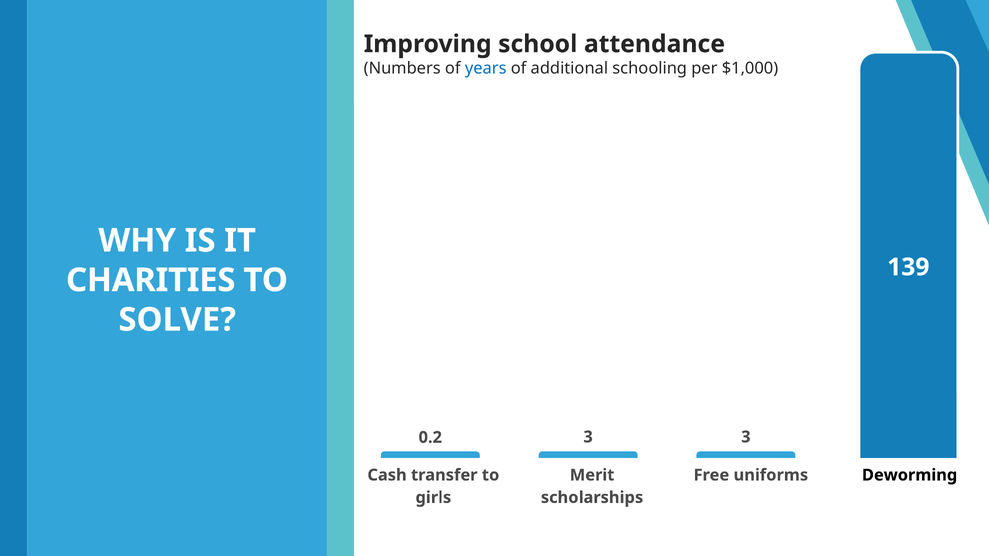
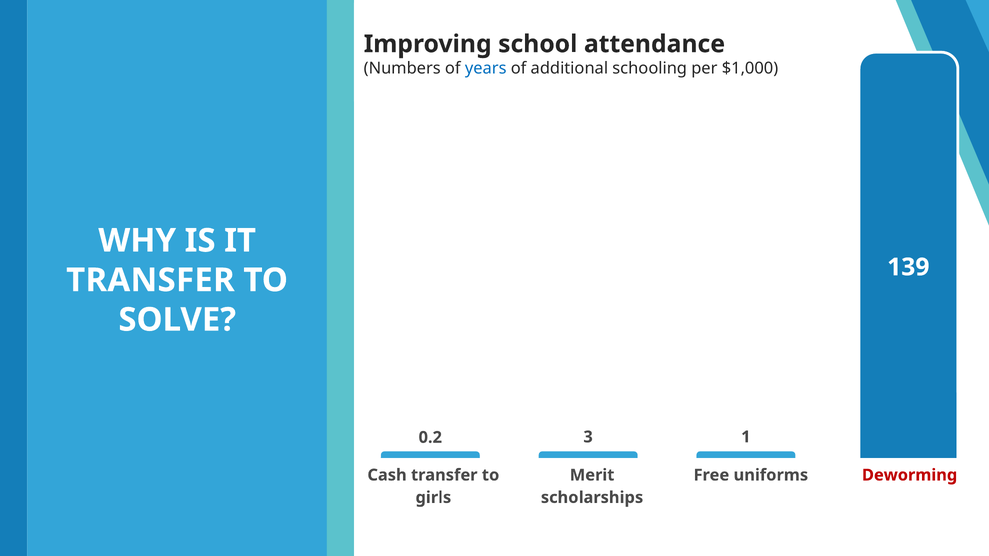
CHARITIES at (151, 280): CHARITIES -> TRANSFER
3 3: 3 -> 1
Deworming colour: black -> red
